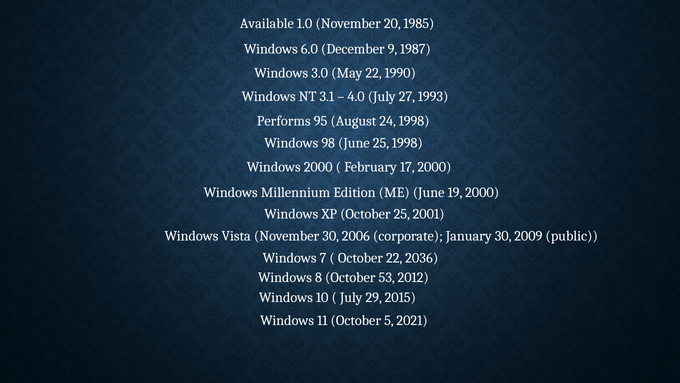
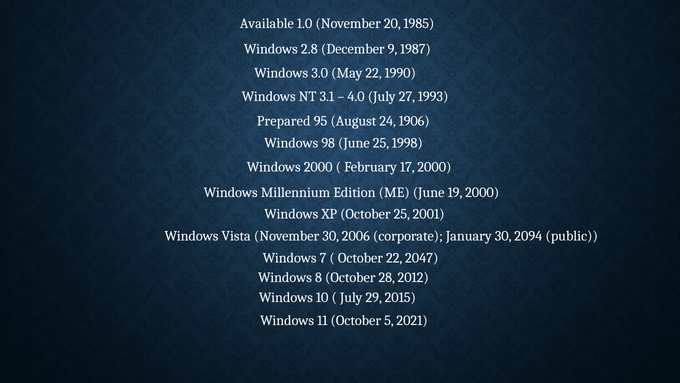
6.0: 6.0 -> 2.8
Performs: Performs -> Prepared
24 1998: 1998 -> 1906
2009: 2009 -> 2094
2036: 2036 -> 2047
53: 53 -> 28
